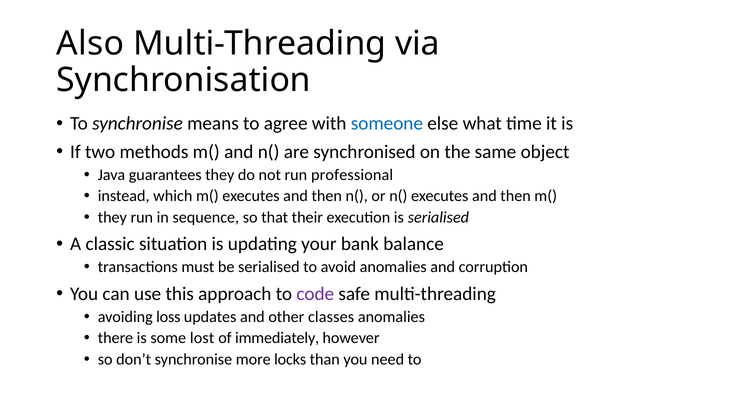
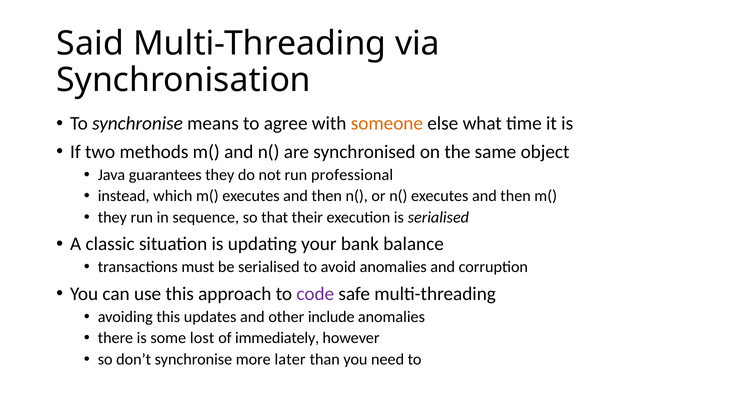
Also: Also -> Said
someone colour: blue -> orange
avoiding loss: loss -> this
classes: classes -> include
locks: locks -> later
